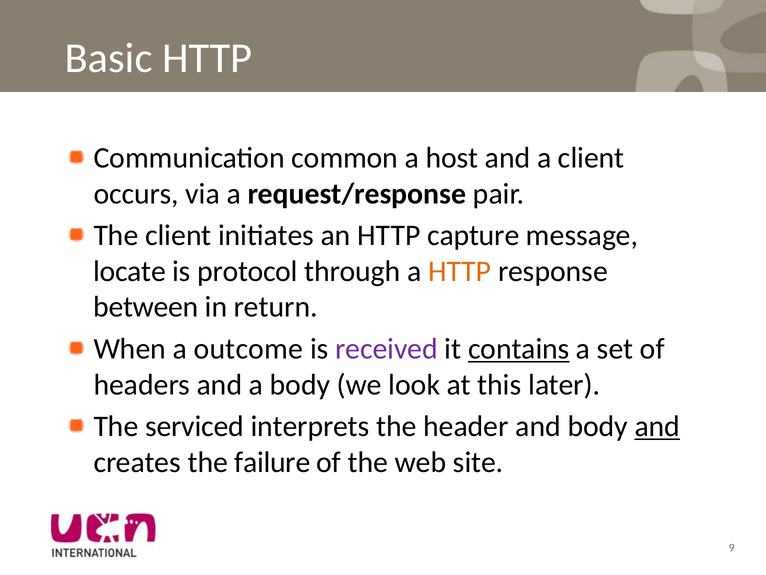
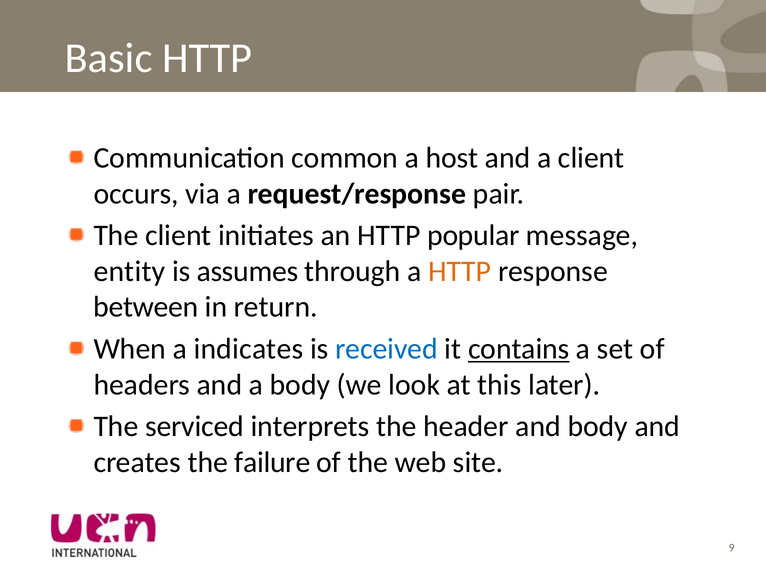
capture: capture -> popular
locate: locate -> entity
protocol: protocol -> assumes
outcome: outcome -> indicates
received colour: purple -> blue
and at (657, 426) underline: present -> none
